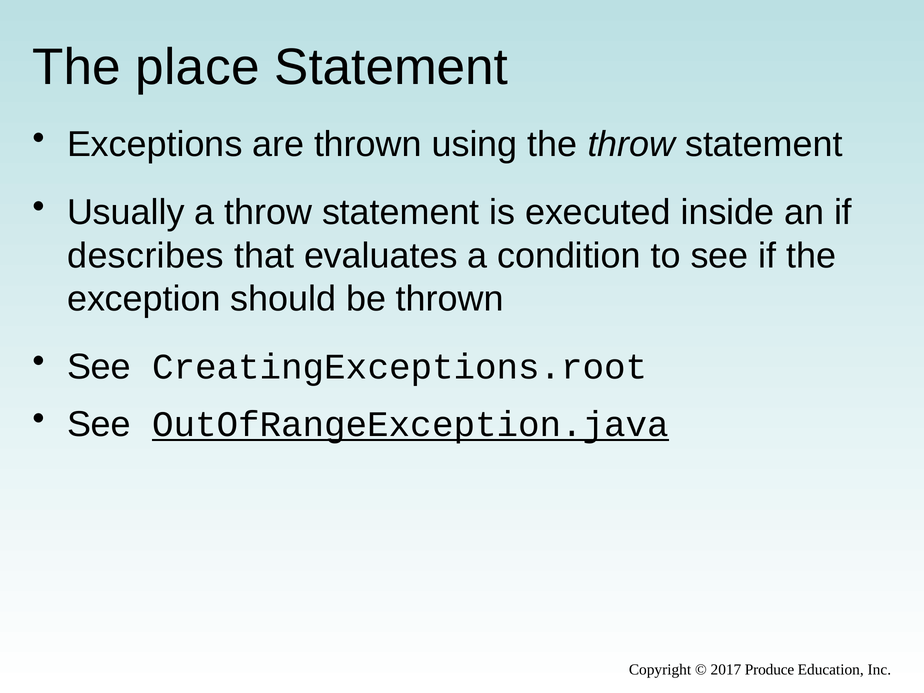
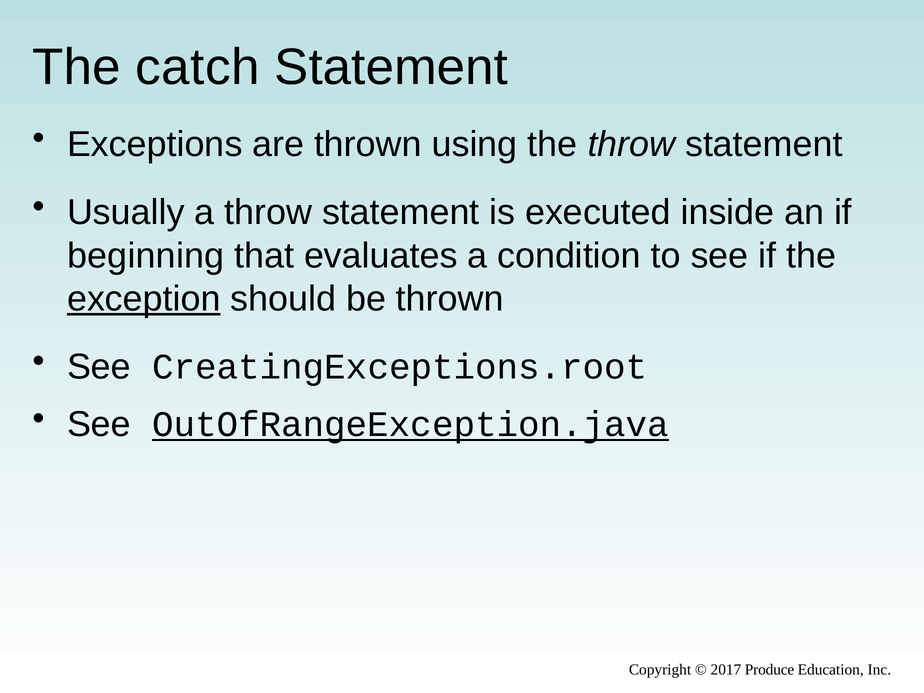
place: place -> catch
describes: describes -> beginning
exception underline: none -> present
